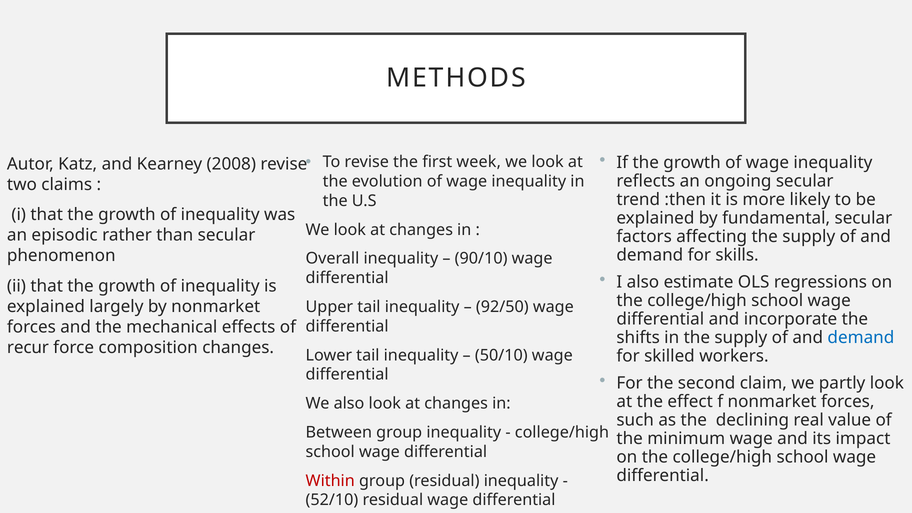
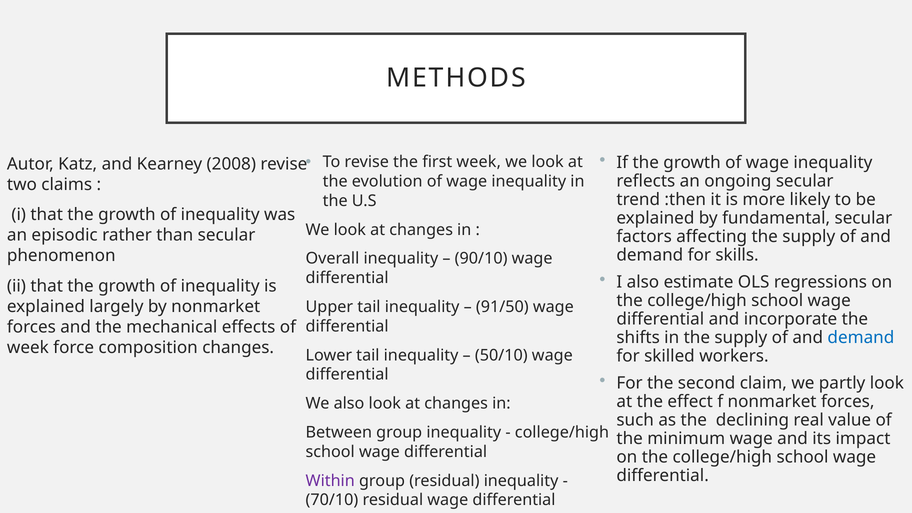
92/50: 92/50 -> 91/50
recur at (28, 347): recur -> week
Within colour: red -> purple
52/10: 52/10 -> 70/10
